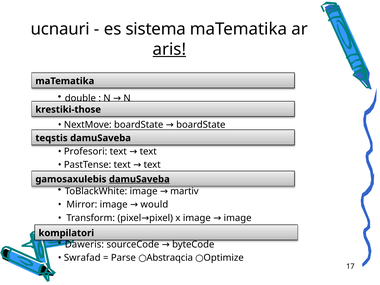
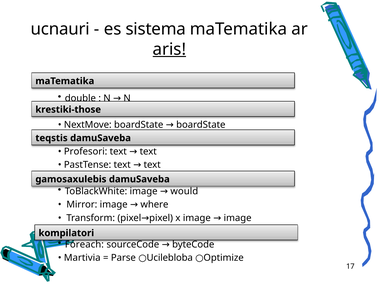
damuSaveba at (139, 179) underline: present -> none
martiv: martiv -> would
would: would -> where
Daweris: Daweris -> Foreach
Swrafad: Swrafad -> Martivia
Abstraqcia: Abstraqcia -> Ucilebloba
